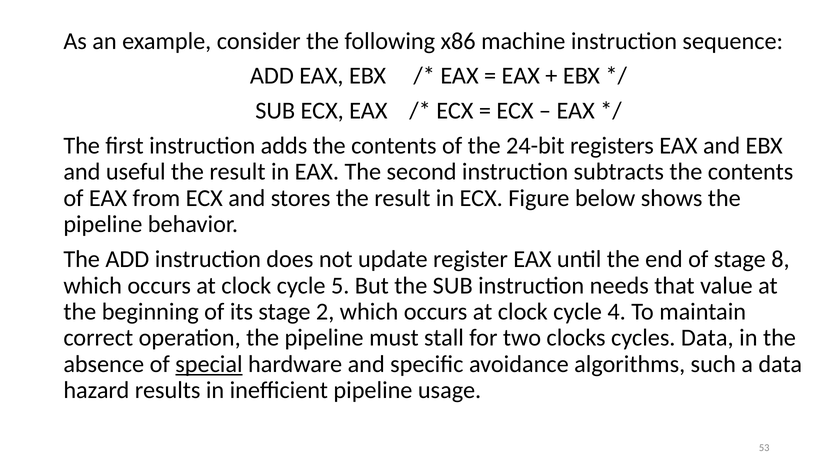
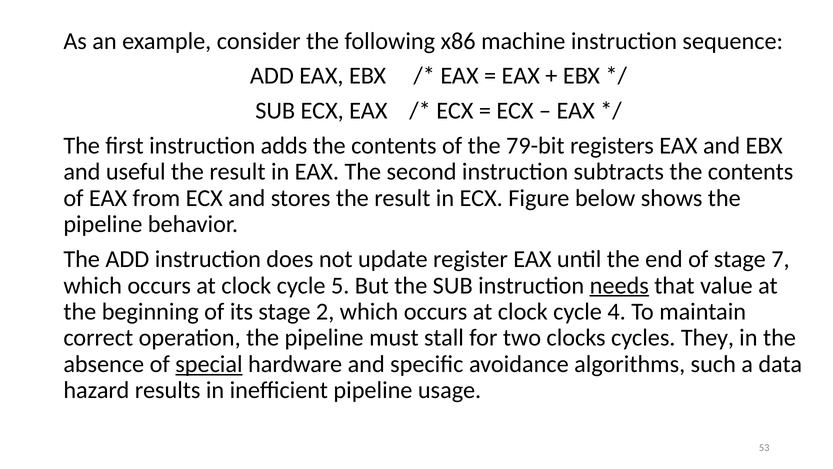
24-bit: 24-bit -> 79-bit
8: 8 -> 7
needs underline: none -> present
cycles Data: Data -> They
